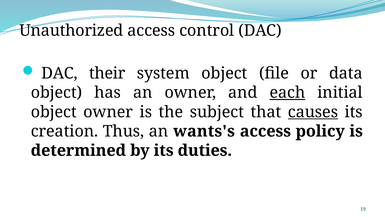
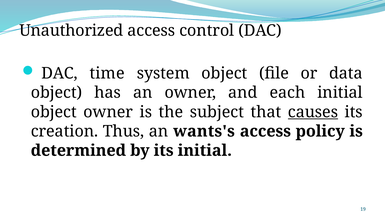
their: their -> time
each underline: present -> none
its duties: duties -> initial
